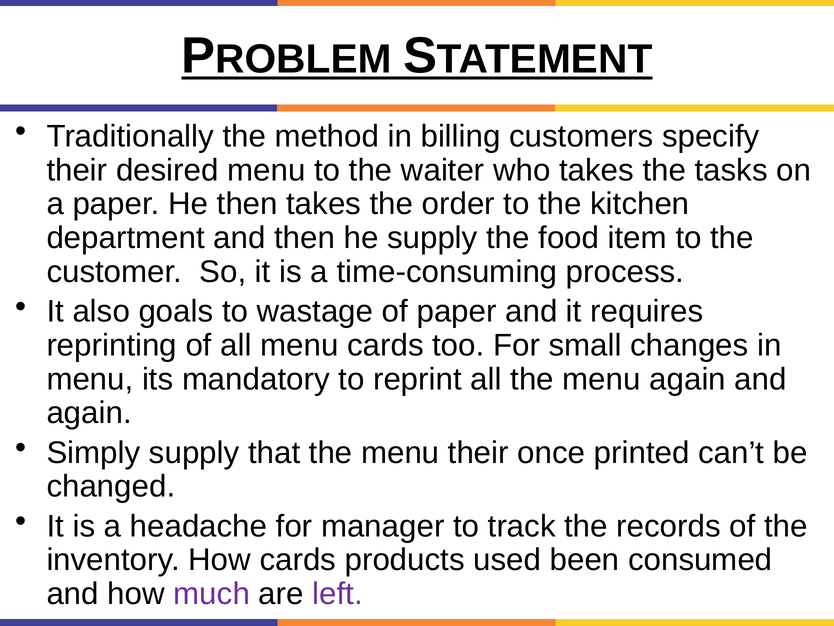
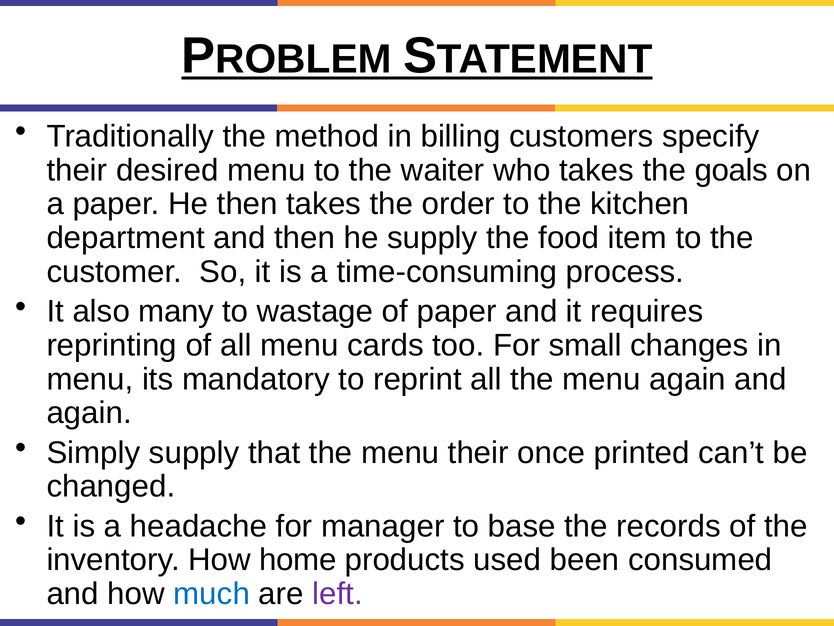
tasks: tasks -> goals
goals: goals -> many
track: track -> base
How cards: cards -> home
much colour: purple -> blue
